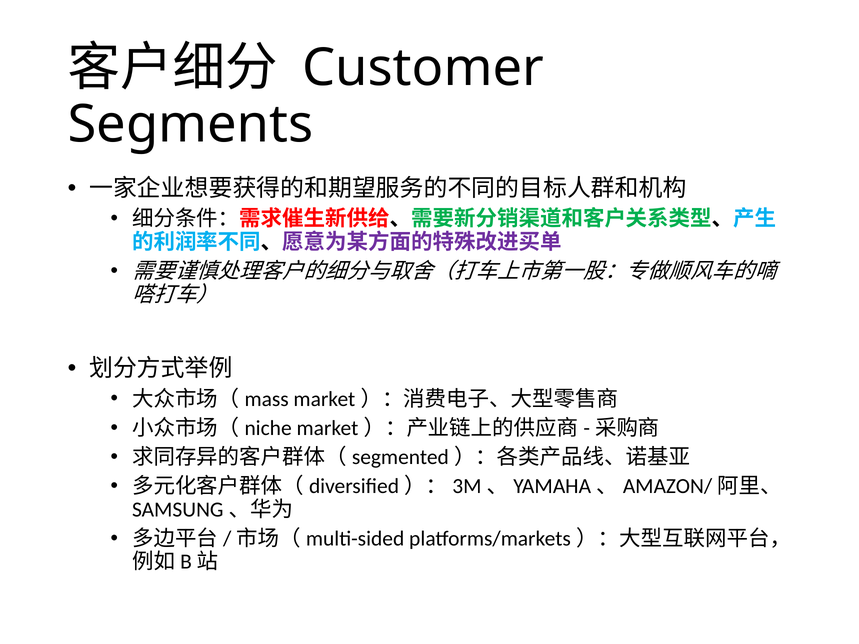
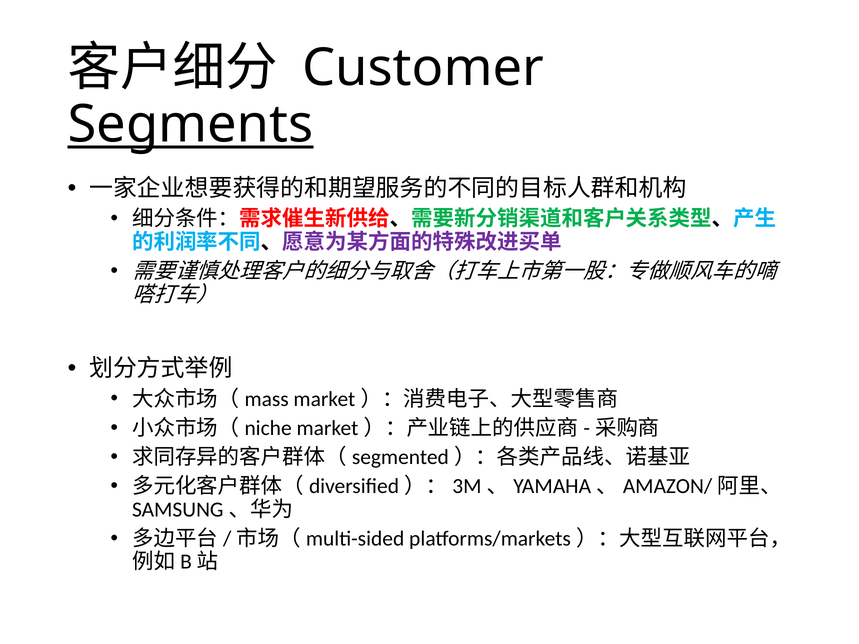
Segments underline: none -> present
